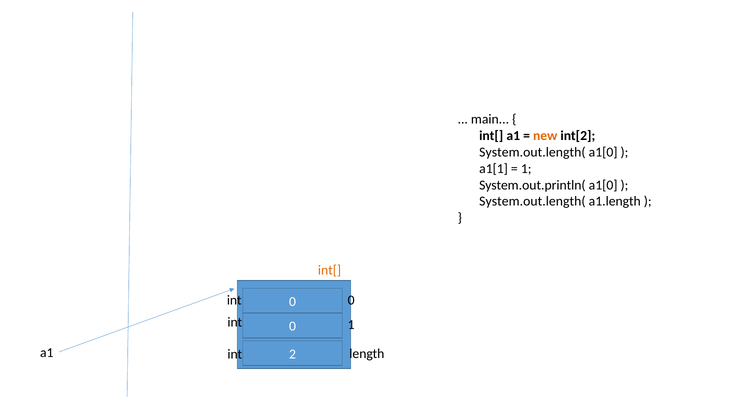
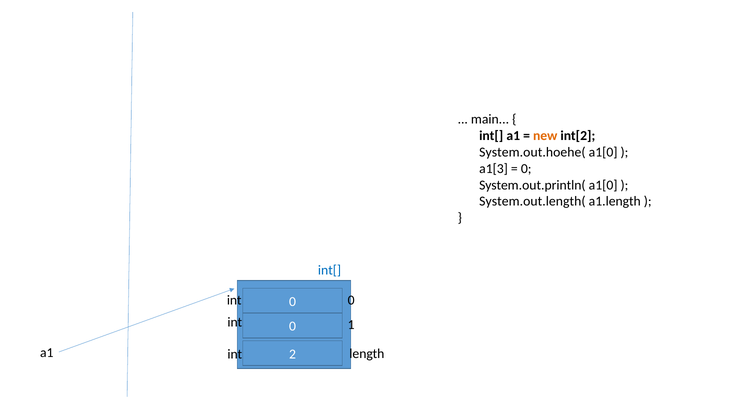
System.out.length( at (532, 152): System.out.length( -> System.out.hoehe(
a1[1: a1[1 -> a1[3
1 at (526, 169): 1 -> 0
int[ at (330, 270) colour: orange -> blue
